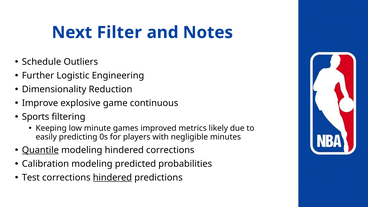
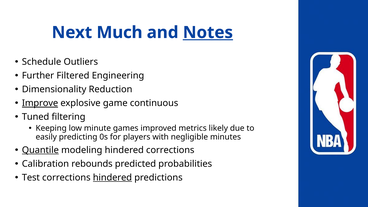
Filter: Filter -> Much
Notes underline: none -> present
Logistic: Logistic -> Filtered
Improve underline: none -> present
Sports: Sports -> Tuned
Calibration modeling: modeling -> rebounds
